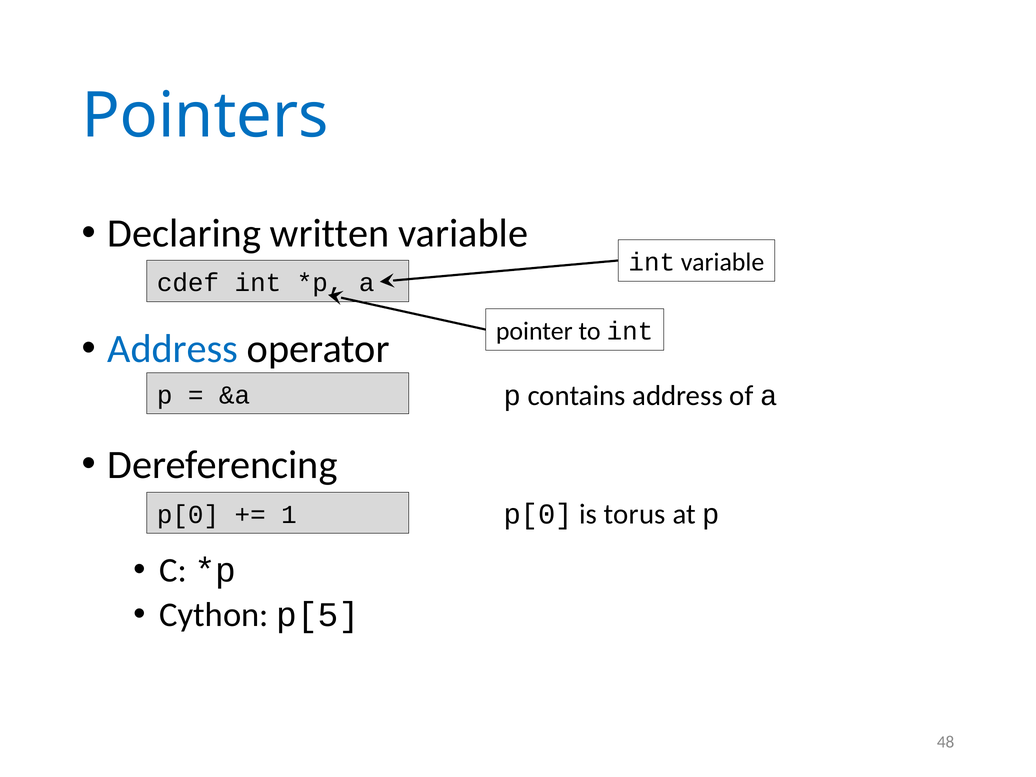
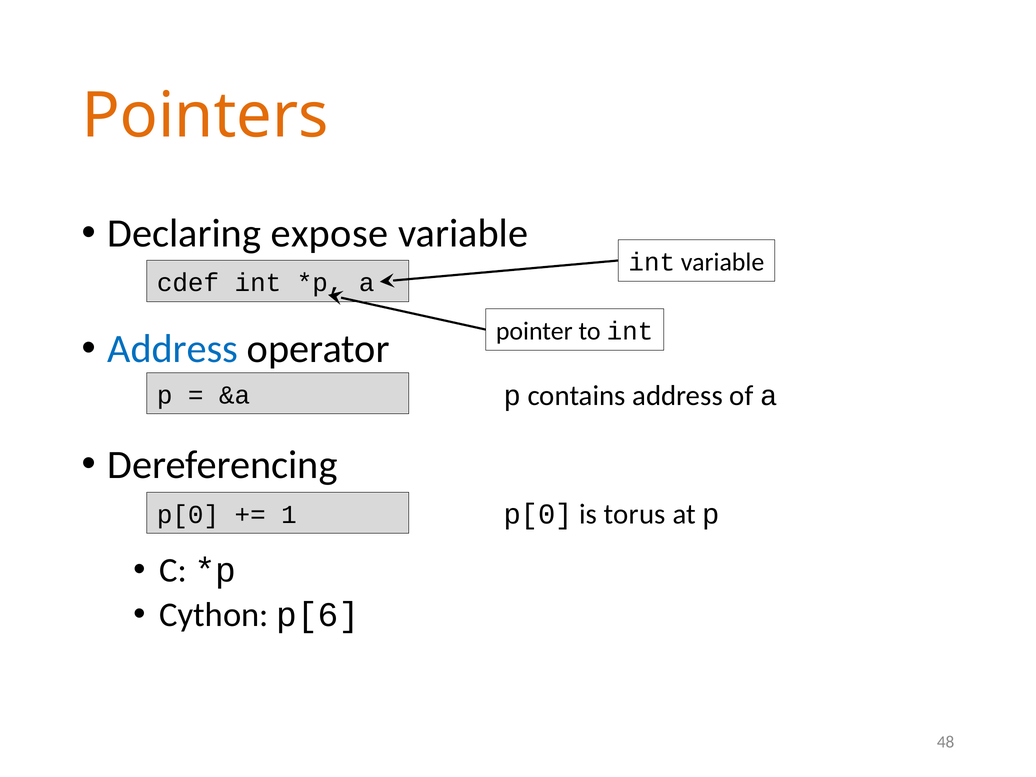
Pointers colour: blue -> orange
written: written -> expose
p[5: p[5 -> p[6
